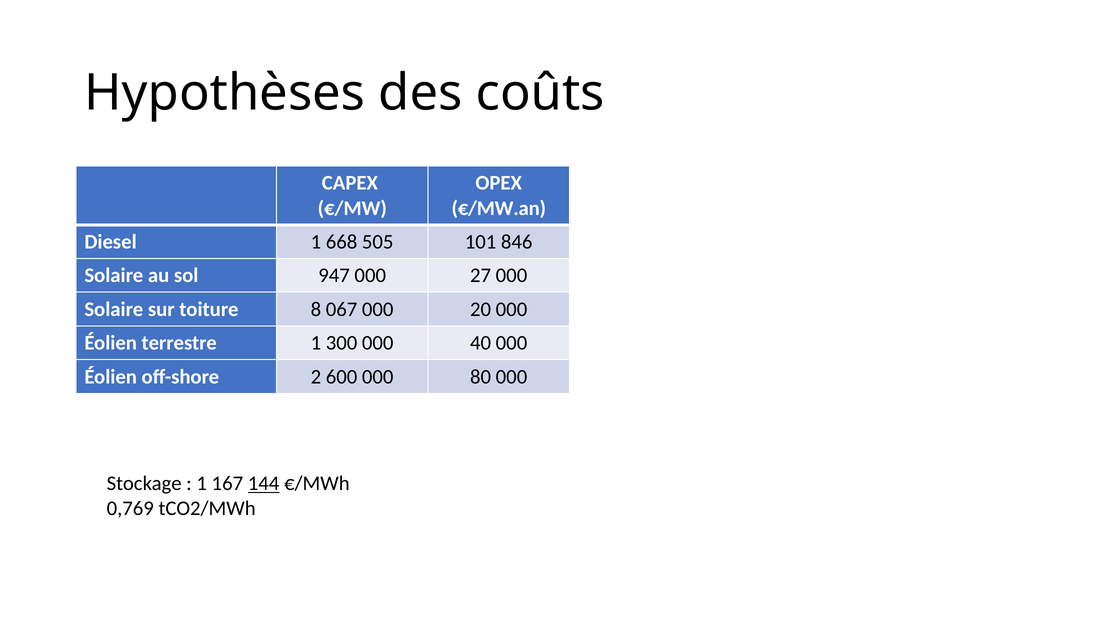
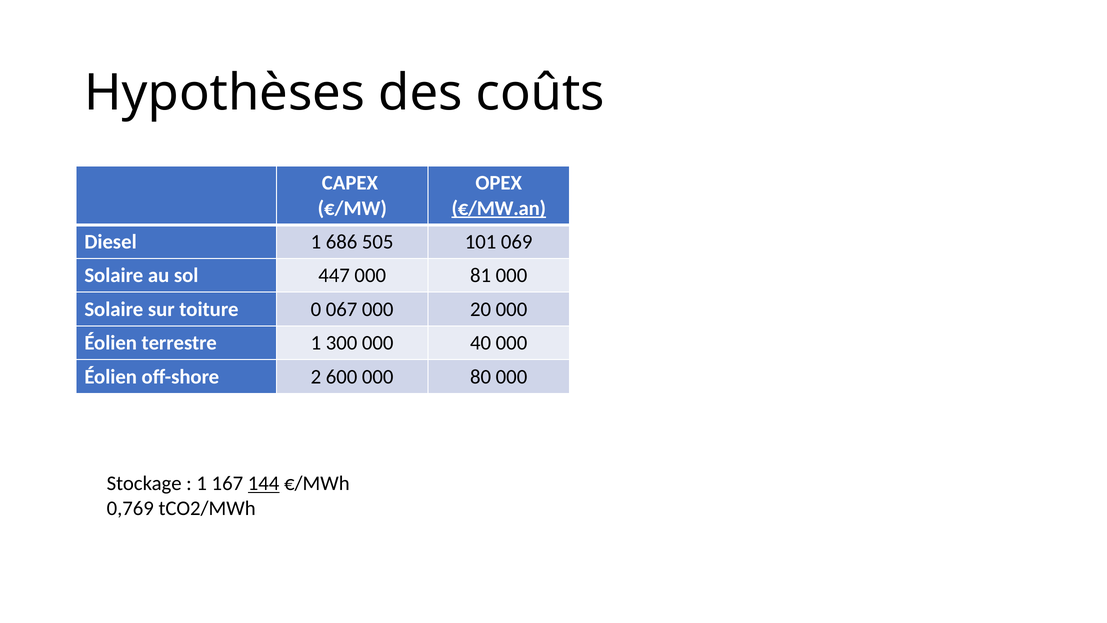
€/MW.an underline: none -> present
668: 668 -> 686
846: 846 -> 069
947: 947 -> 447
27: 27 -> 81
8: 8 -> 0
